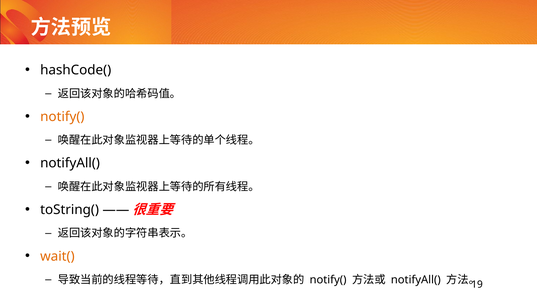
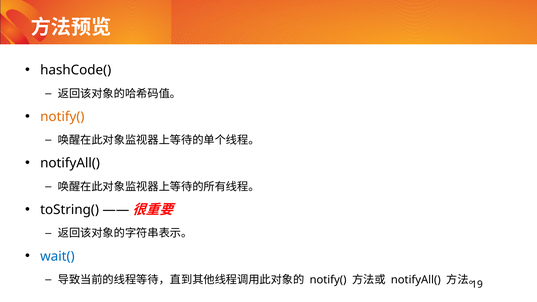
wait( colour: orange -> blue
